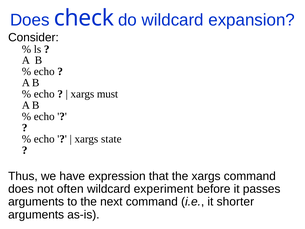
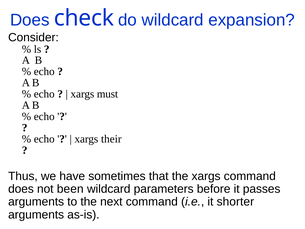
state: state -> their
expression: expression -> sometimes
often: often -> been
experiment: experiment -> parameters
